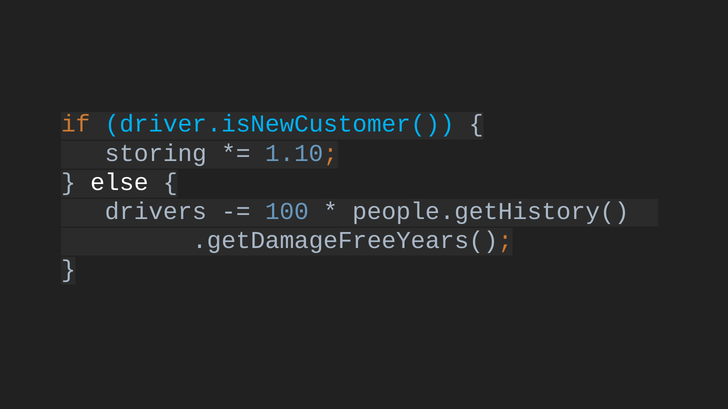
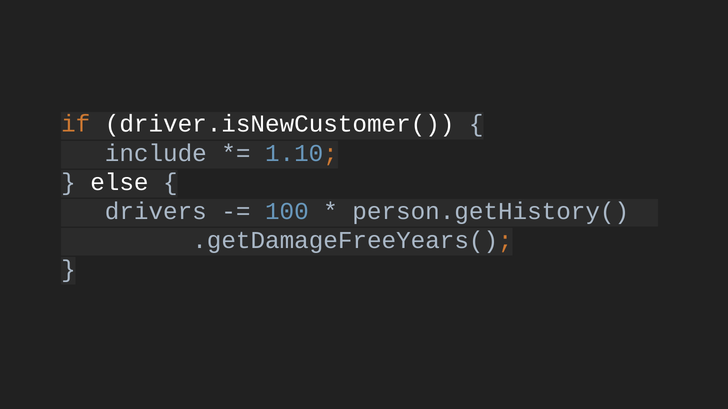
driver.isNewCustomer( colour: light blue -> white
storing: storing -> include
people.getHistory(: people.getHistory( -> person.getHistory(
